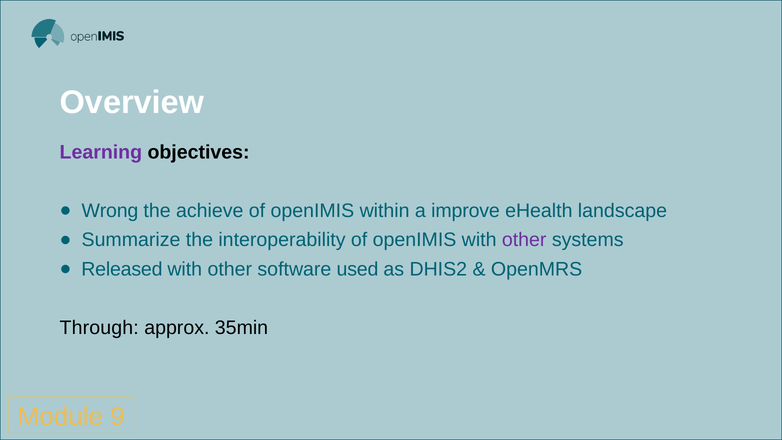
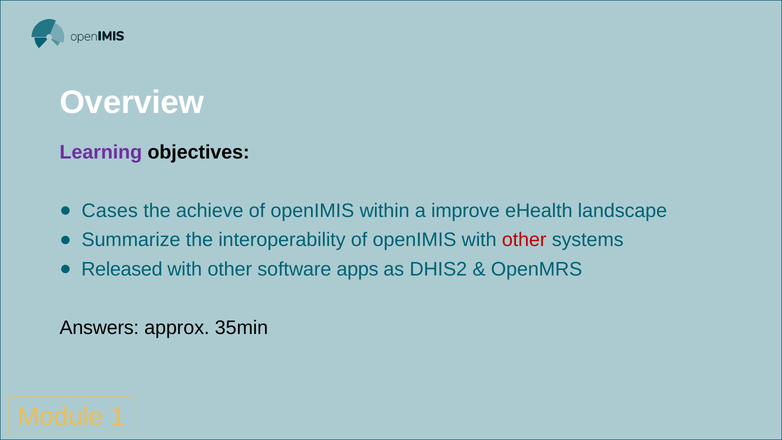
Wrong: Wrong -> Cases
other at (524, 240) colour: purple -> red
used: used -> apps
Through: Through -> Answers
9: 9 -> 1
